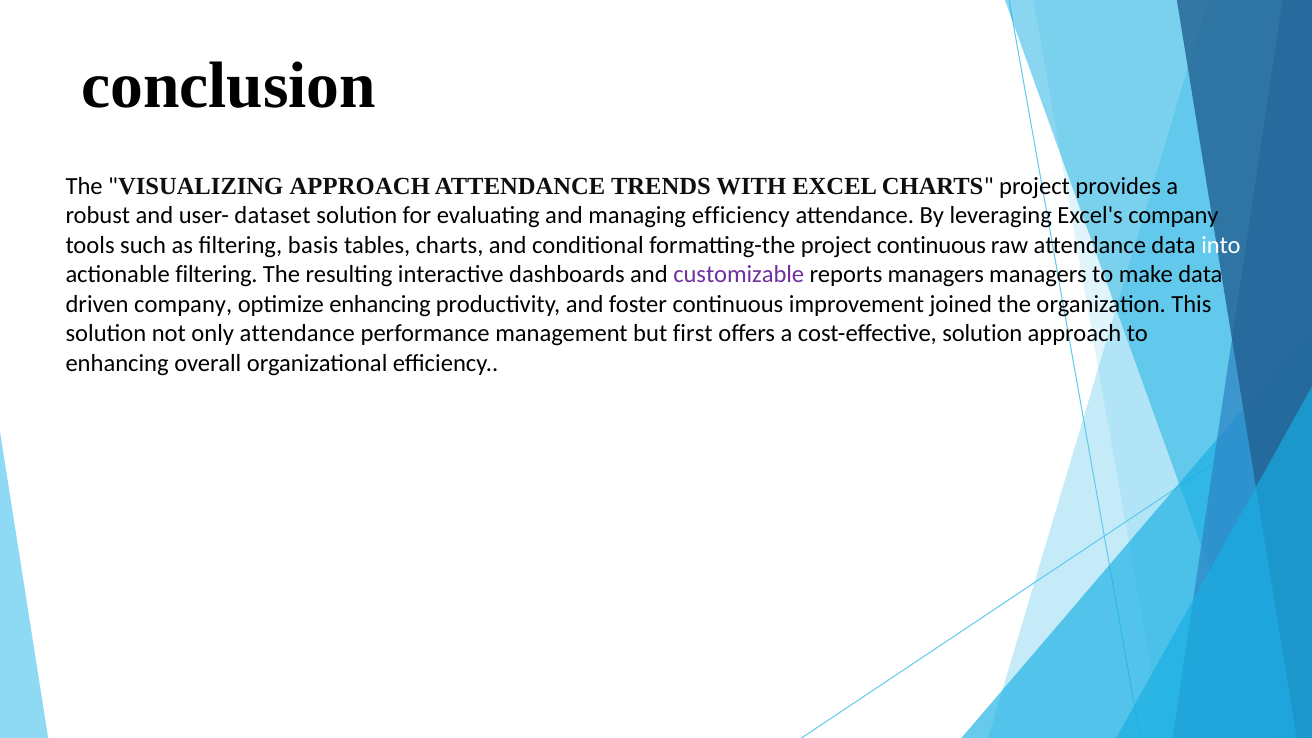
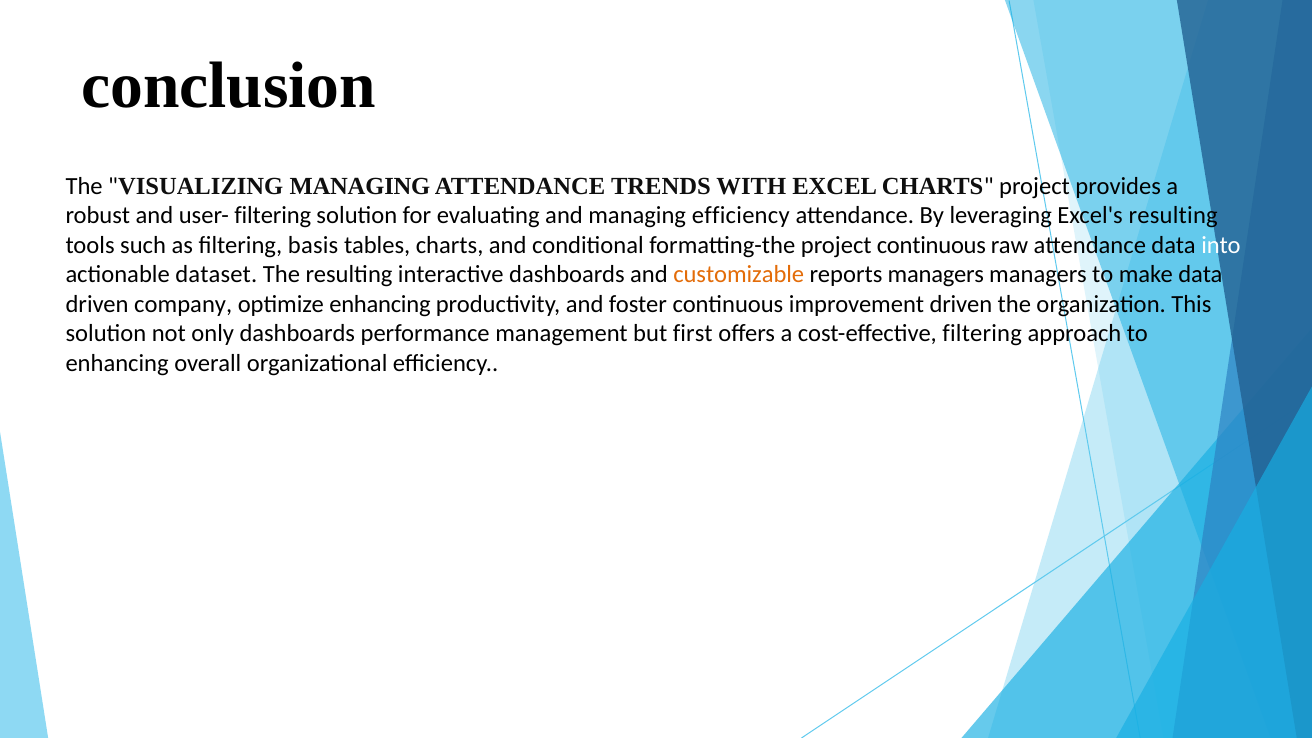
VISUALIZING APPROACH: APPROACH -> MANAGING
user- dataset: dataset -> filtering
Excel's company: company -> resulting
actionable filtering: filtering -> dataset
customizable colour: purple -> orange
improvement joined: joined -> driven
only attendance: attendance -> dashboards
cost-effective solution: solution -> filtering
